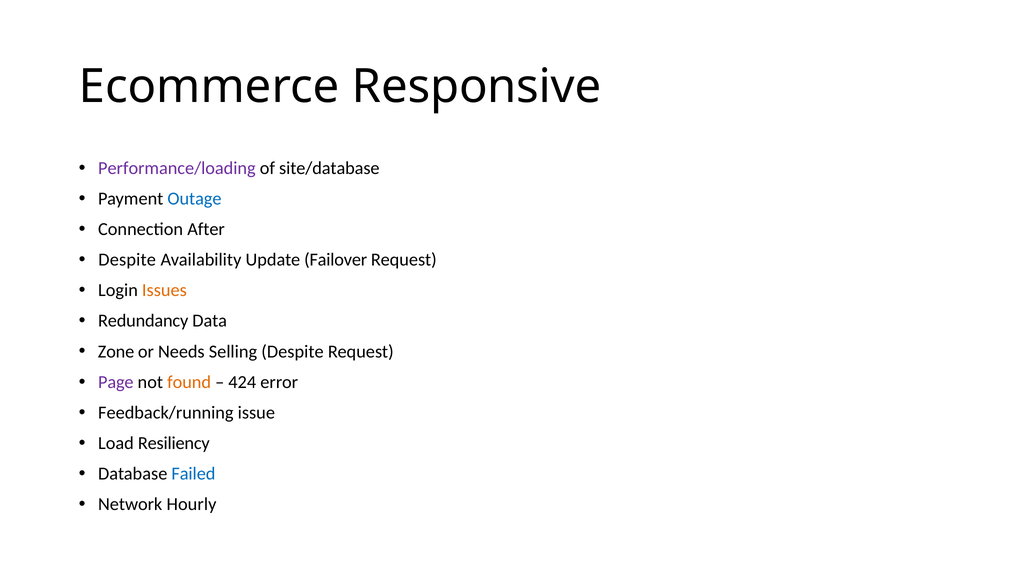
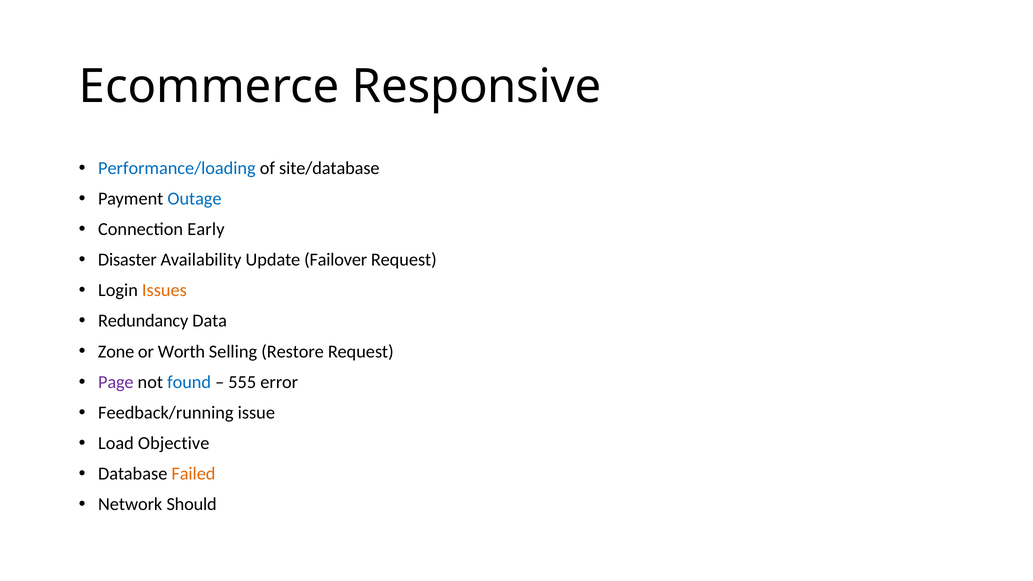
Performance/loading colour: purple -> blue
After: After -> Early
Despite at (127, 260): Despite -> Disaster
Needs: Needs -> Worth
Selling Despite: Despite -> Restore
found colour: orange -> blue
424: 424 -> 555
Resiliency: Resiliency -> Objective
Failed colour: blue -> orange
Hourly: Hourly -> Should
